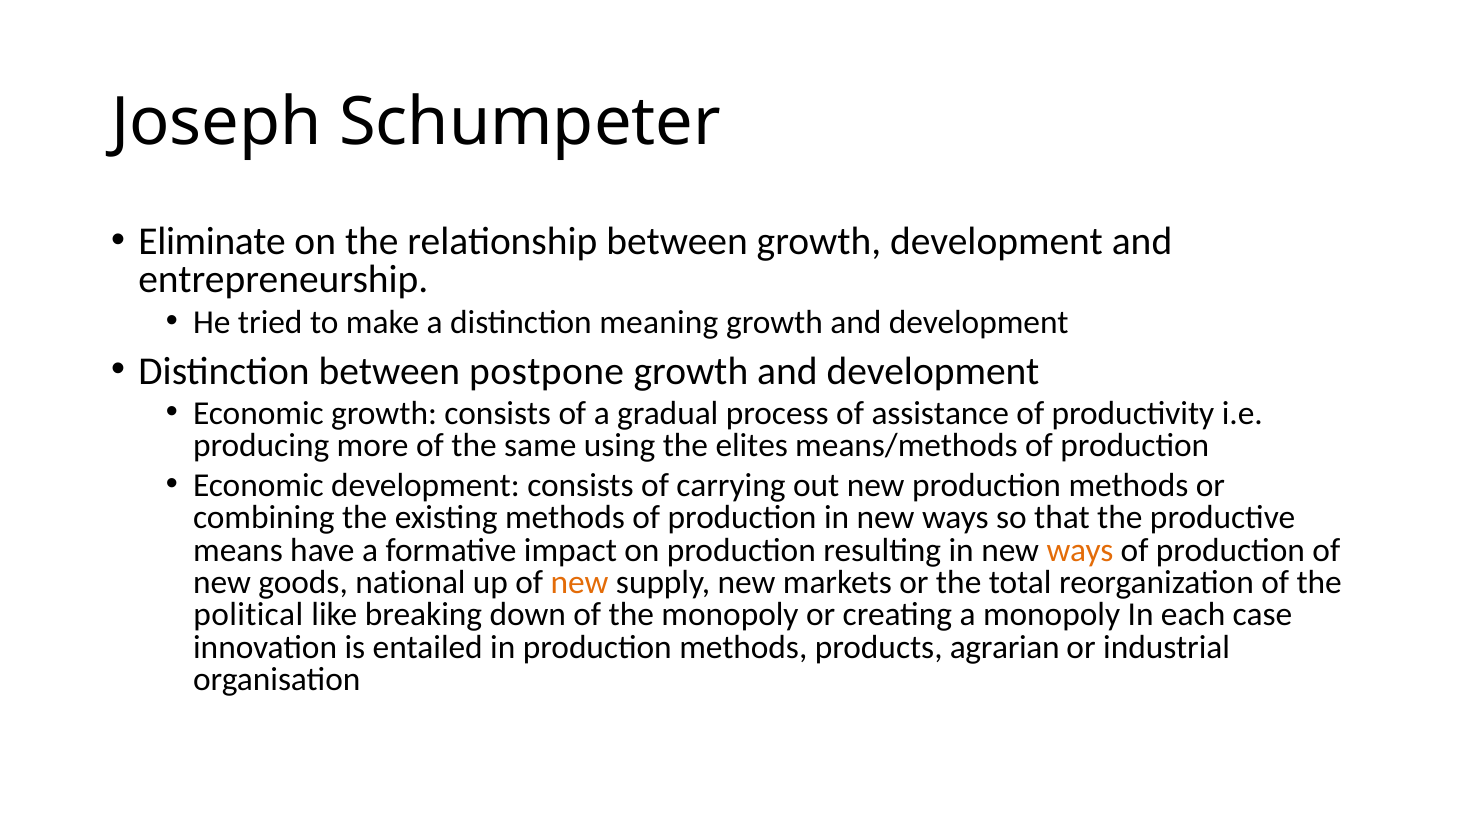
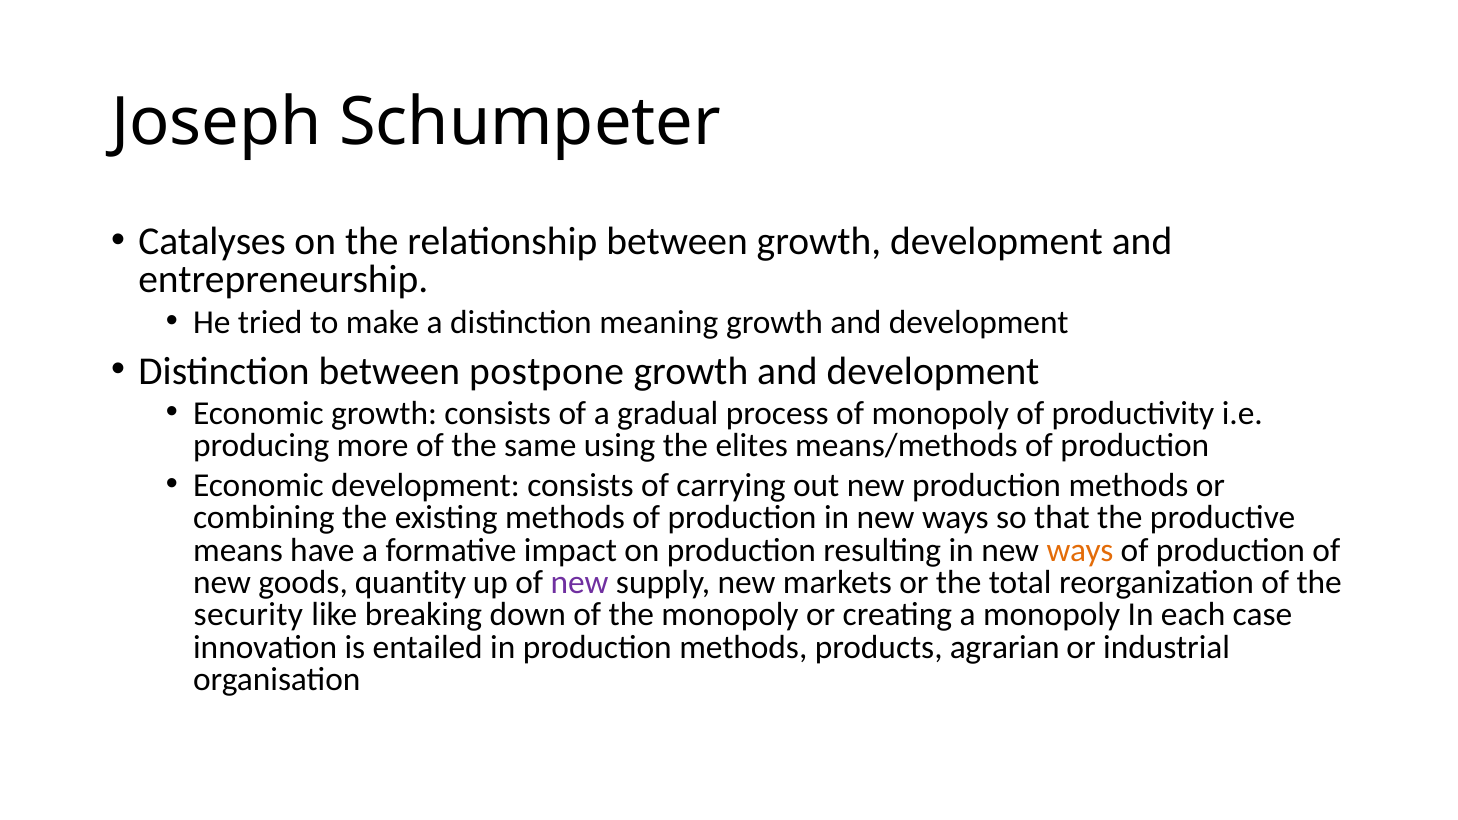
Eliminate: Eliminate -> Catalyses
of assistance: assistance -> monopoly
national: national -> quantity
new at (580, 583) colour: orange -> purple
political: political -> security
